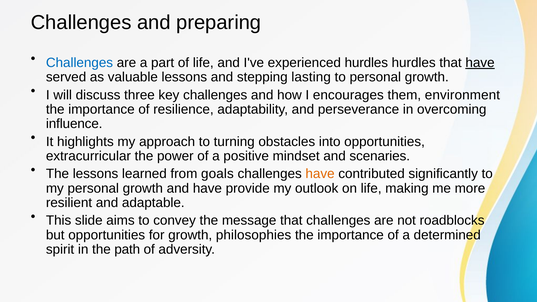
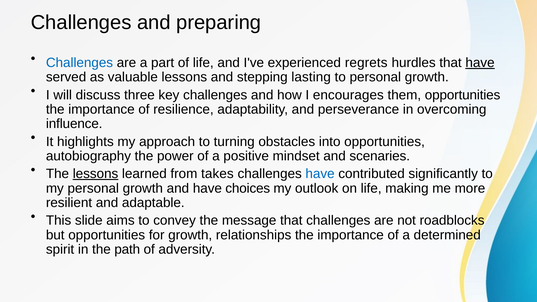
experienced hurdles: hurdles -> regrets
them environment: environment -> opportunities
extracurricular: extracurricular -> autobiography
lessons at (96, 174) underline: none -> present
goals: goals -> takes
have at (320, 174) colour: orange -> blue
provide: provide -> choices
philosophies: philosophies -> relationships
